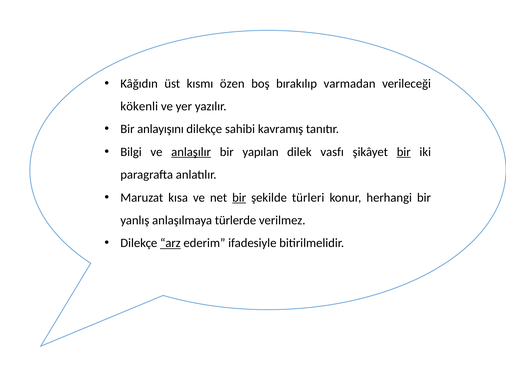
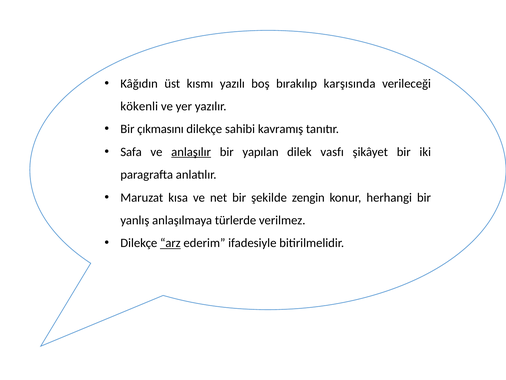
özen: özen -> yazılı
varmadan: varmadan -> karşısında
anlayışını: anlayışını -> çıkmasını
Bilgi: Bilgi -> Safa
bir at (404, 152) underline: present -> none
bir at (239, 197) underline: present -> none
türleri: türleri -> zengin
